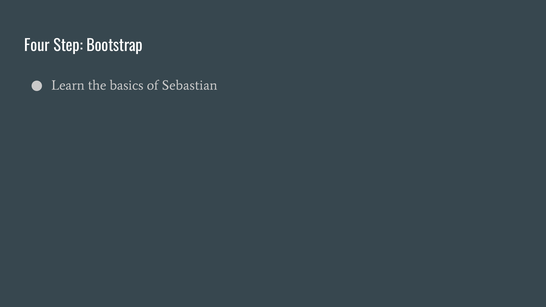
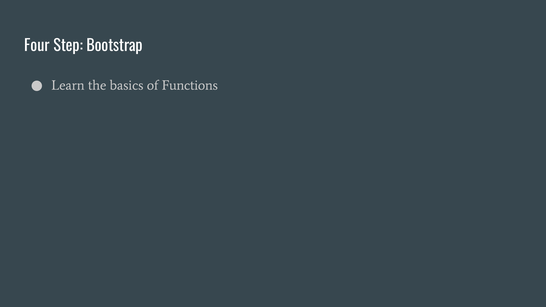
Sebastian: Sebastian -> Functions
